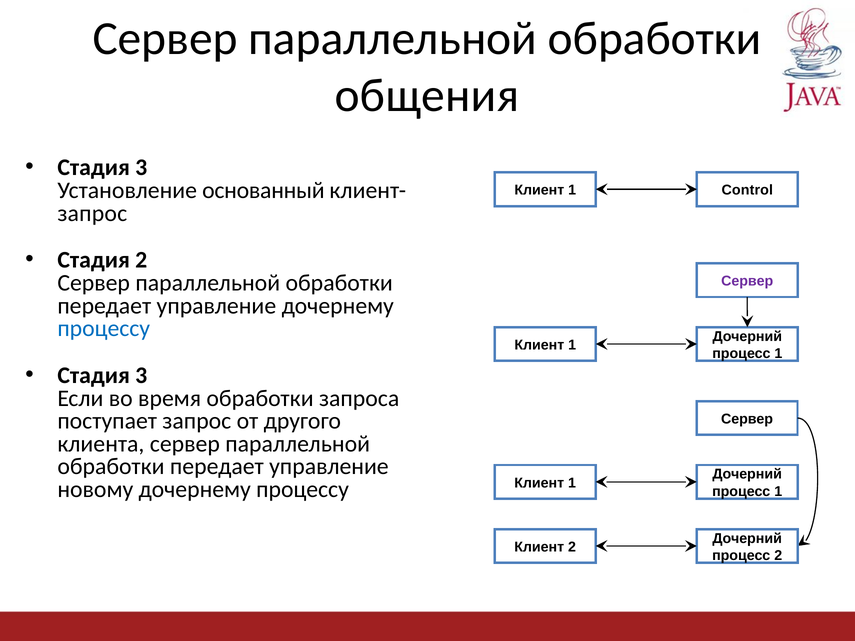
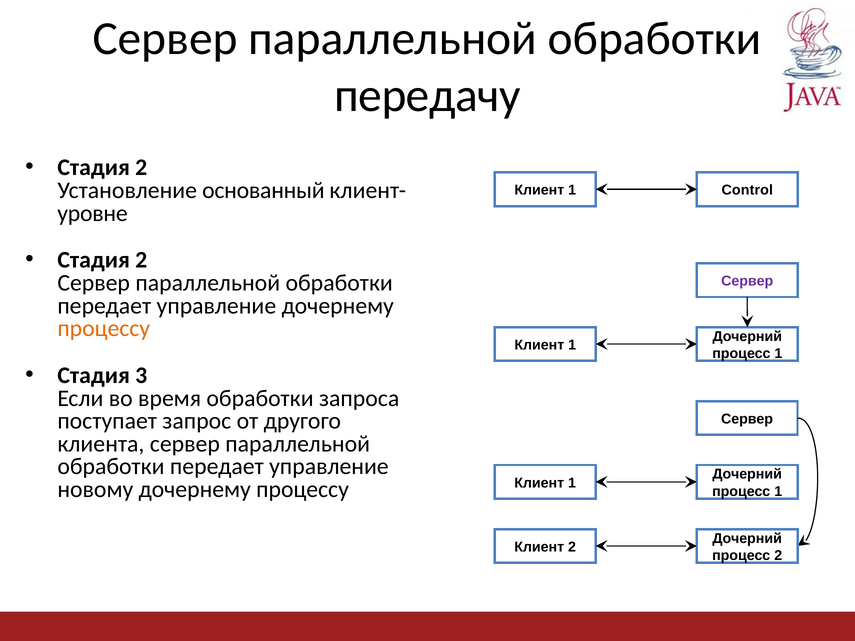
общения: общения -> передачу
3 at (141, 168): 3 -> 2
запрос at (92, 213): запрос -> уровне
процессу at (104, 329) colour: blue -> orange
